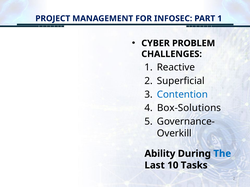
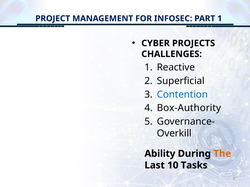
PROBLEM: PROBLEM -> PROJECTS
Box-Solutions: Box-Solutions -> Box-Authority
The colour: blue -> orange
